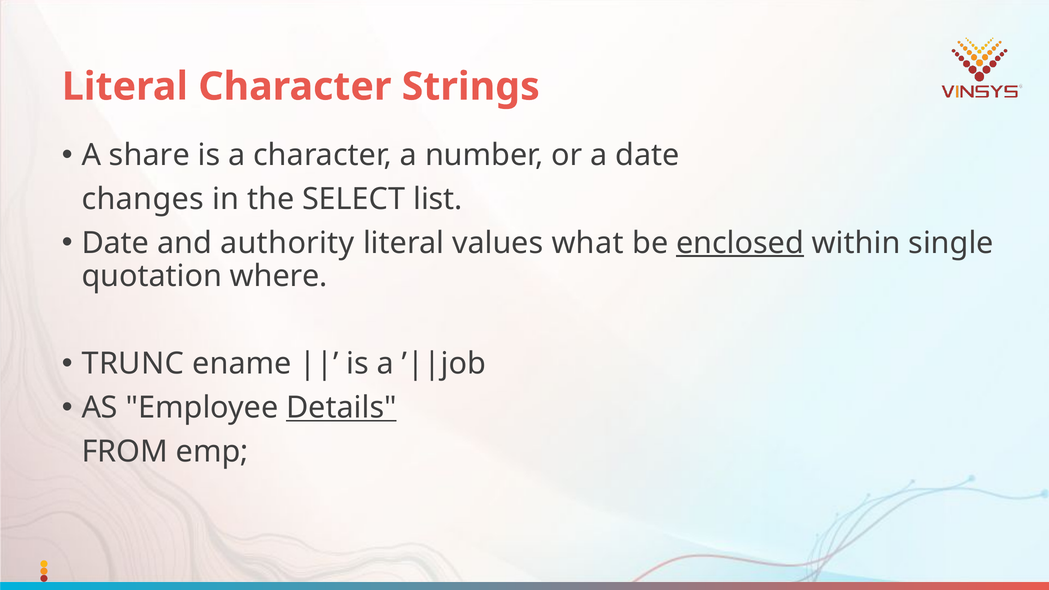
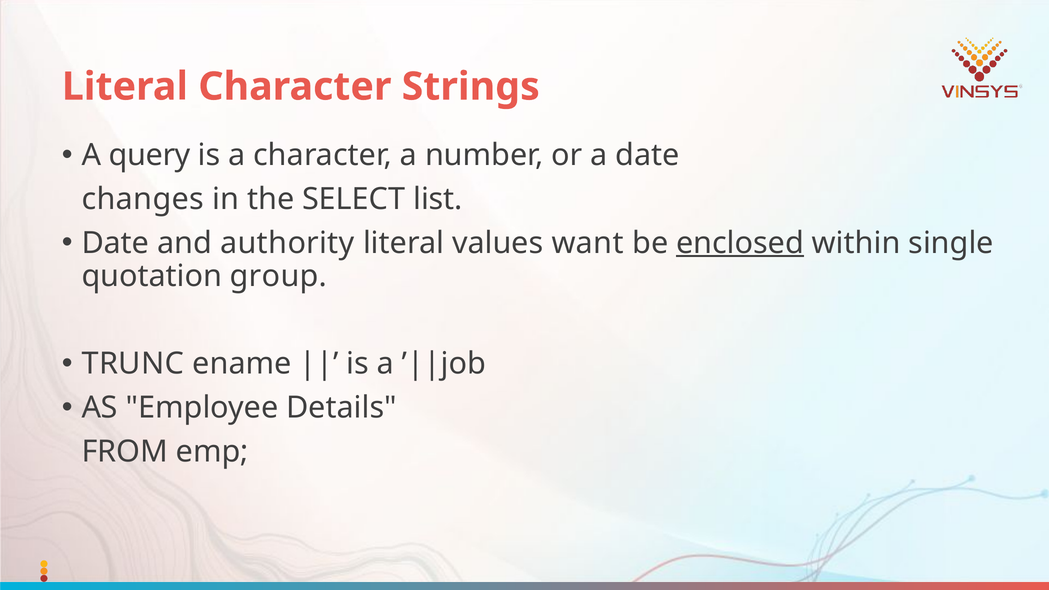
share: share -> query
what: what -> want
where: where -> group
Details underline: present -> none
